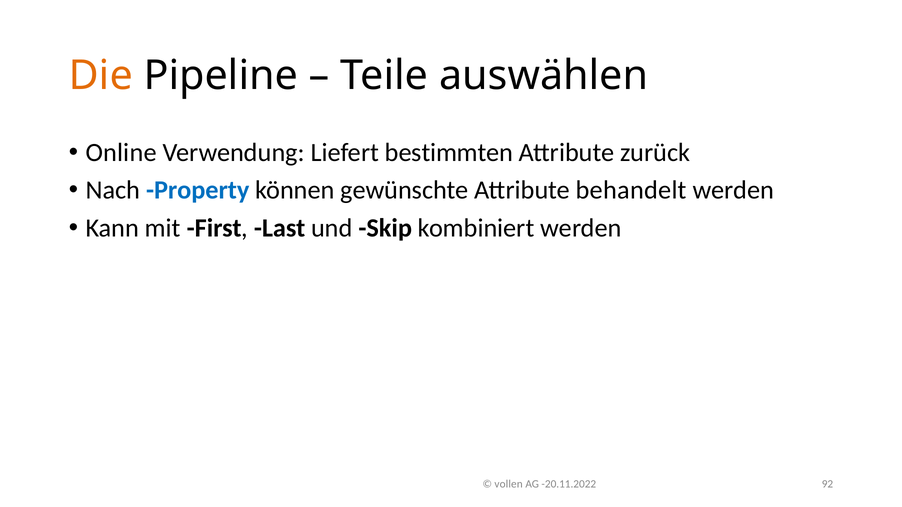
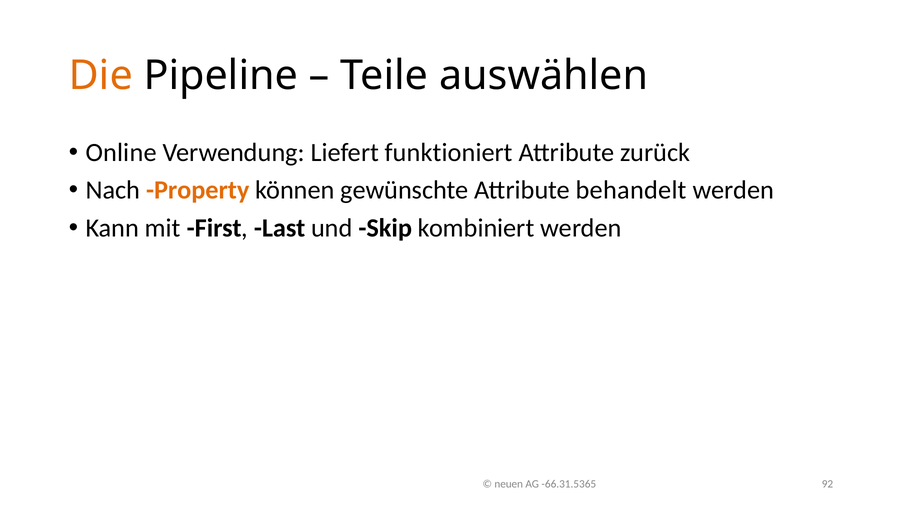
bestimmten: bestimmten -> funktioniert
Property colour: blue -> orange
vollen: vollen -> neuen
-20.11.2022: -20.11.2022 -> -66.31.5365
